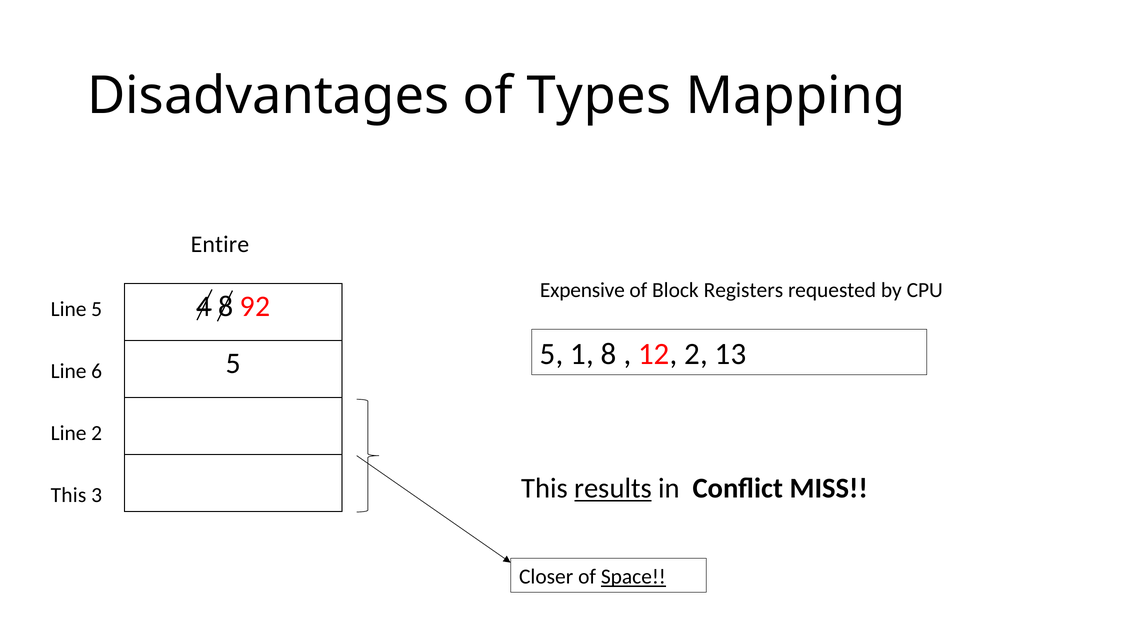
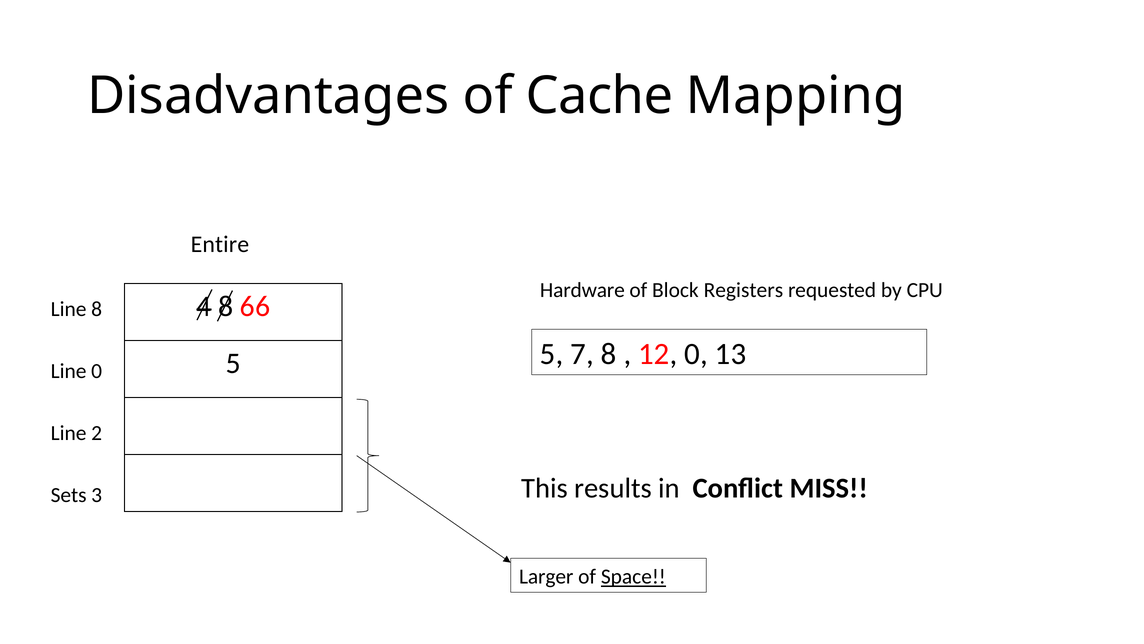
Types: Types -> Cache
Expensive: Expensive -> Hardware
92: 92 -> 66
Line 5: 5 -> 8
1: 1 -> 7
12 2: 2 -> 0
Line 6: 6 -> 0
results underline: present -> none
This at (68, 495): This -> Sets
Closer: Closer -> Larger
